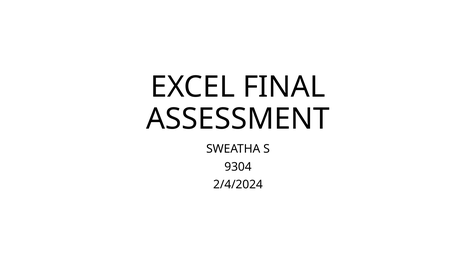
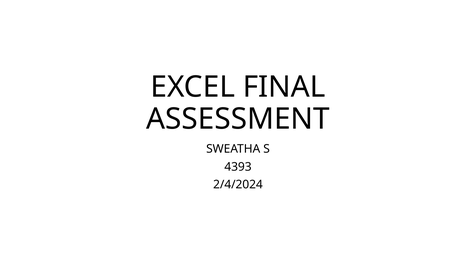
9304: 9304 -> 4393
